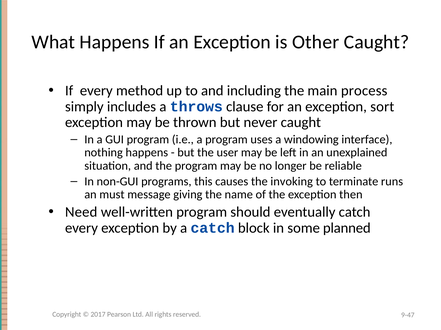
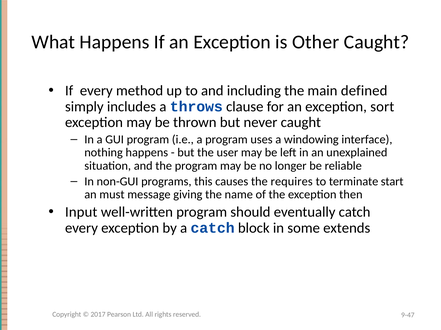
process: process -> defined
invoking: invoking -> requires
runs: runs -> start
Need: Need -> Input
planned: planned -> extends
